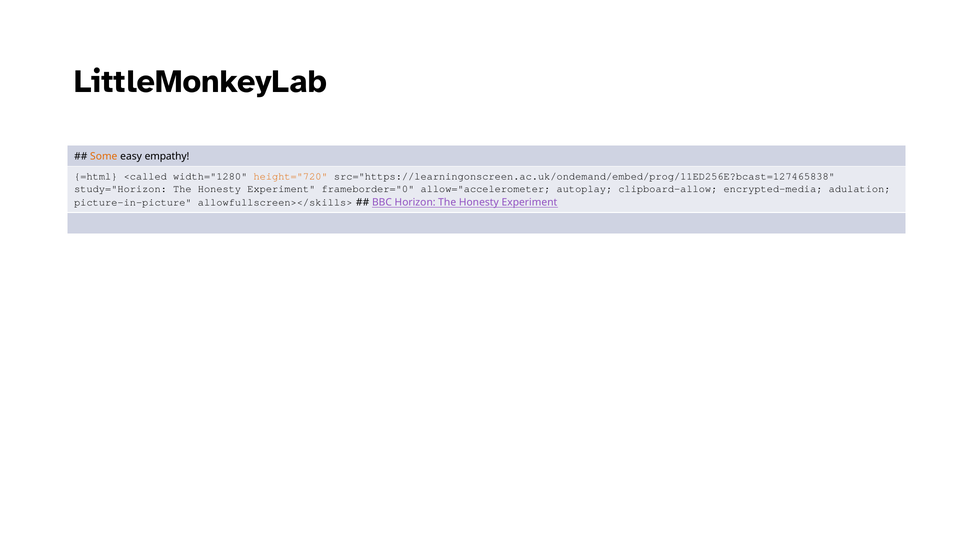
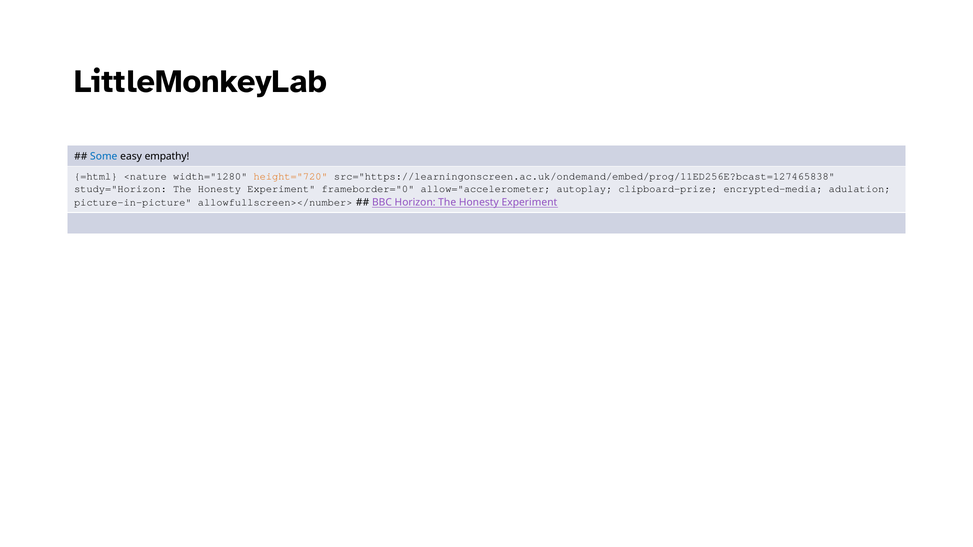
Some colour: orange -> blue
<called: <called -> <nature
clipboard-allow: clipboard-allow -> clipboard-prize
allowfullscreen></skills>: allowfullscreen></skills> -> allowfullscreen></number>
